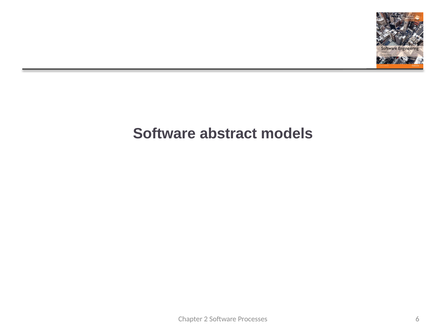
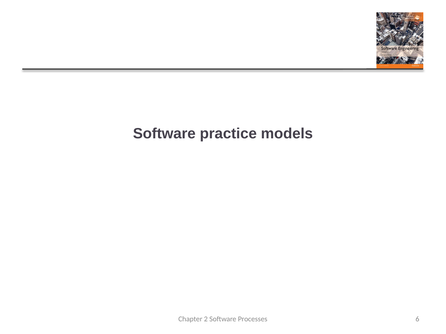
abstract: abstract -> practice
